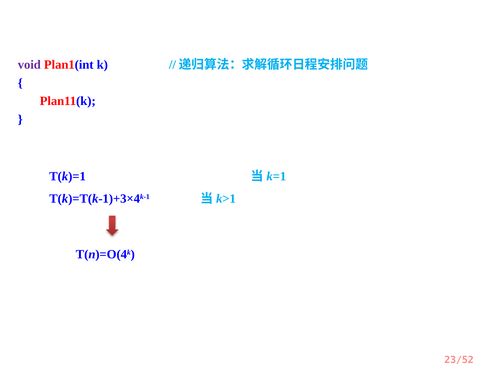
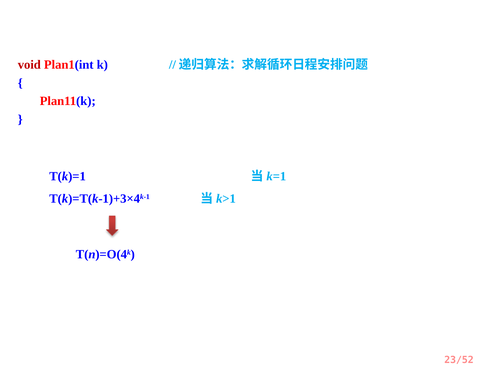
void colour: purple -> red
